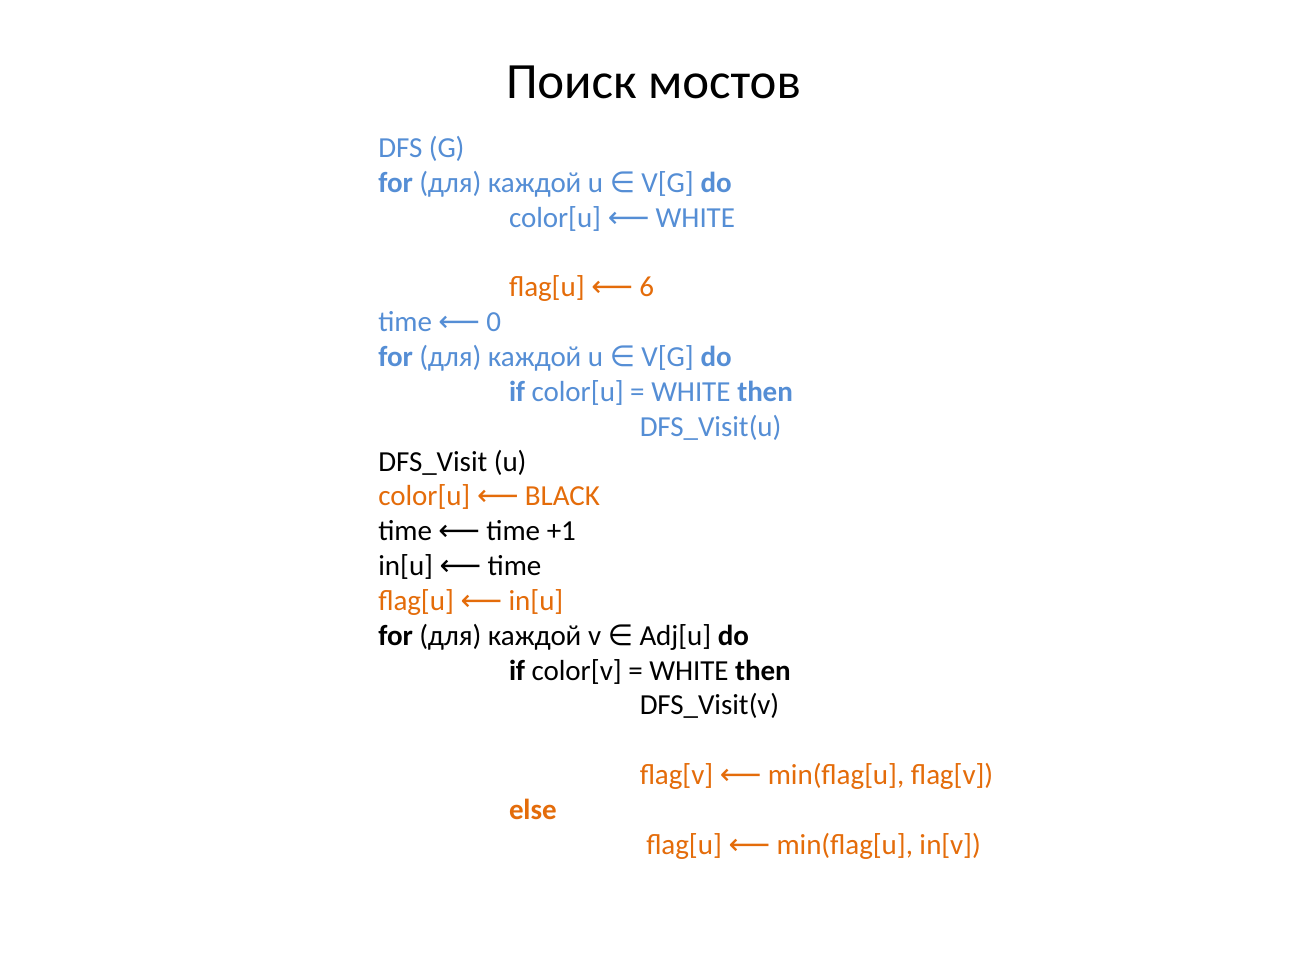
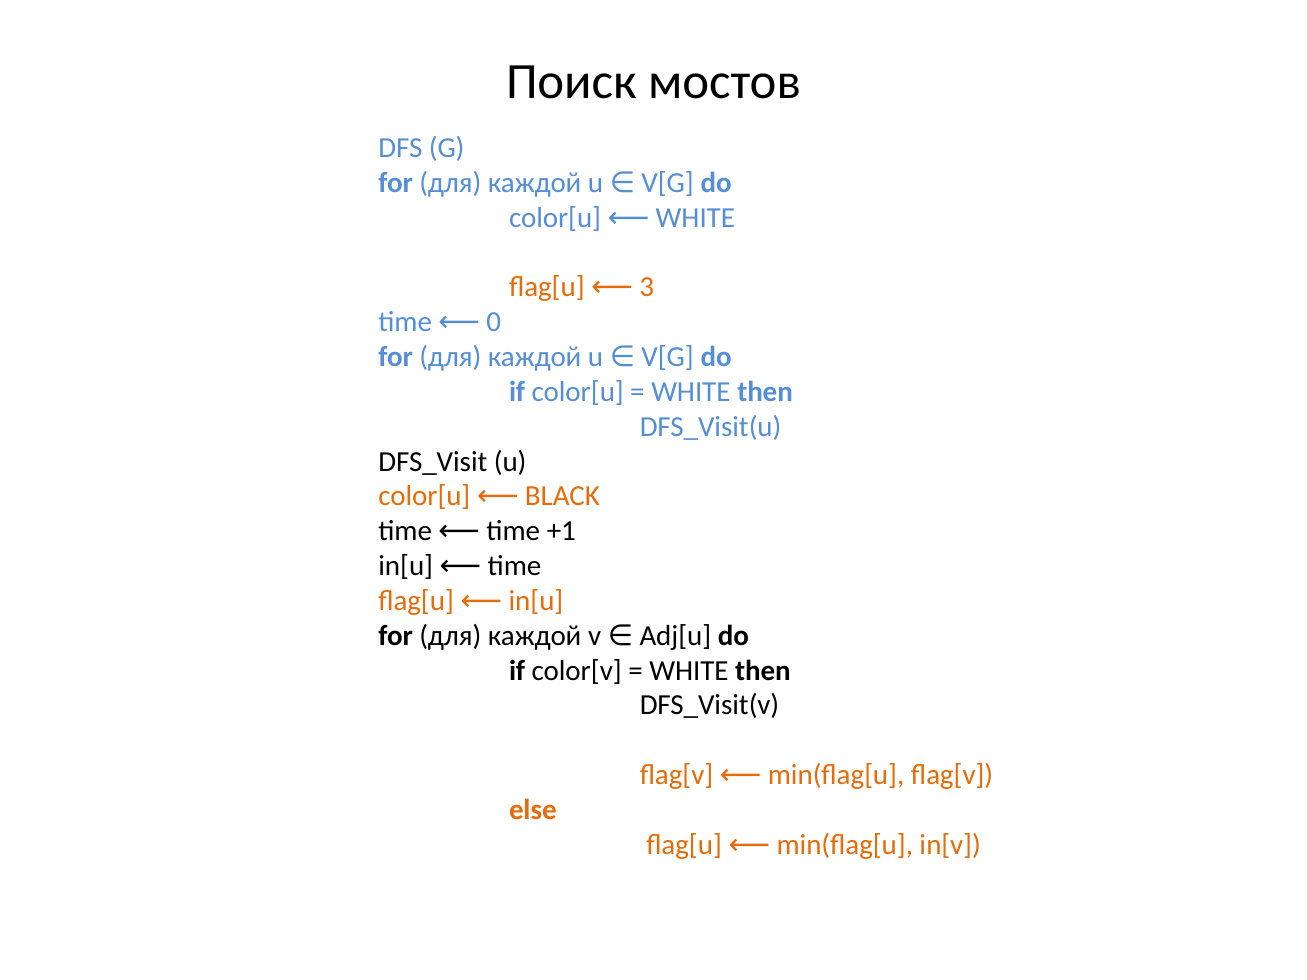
6: 6 -> 3
